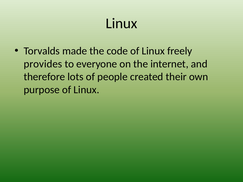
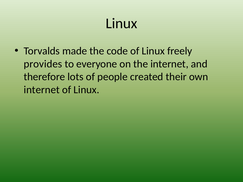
purpose at (42, 90): purpose -> internet
